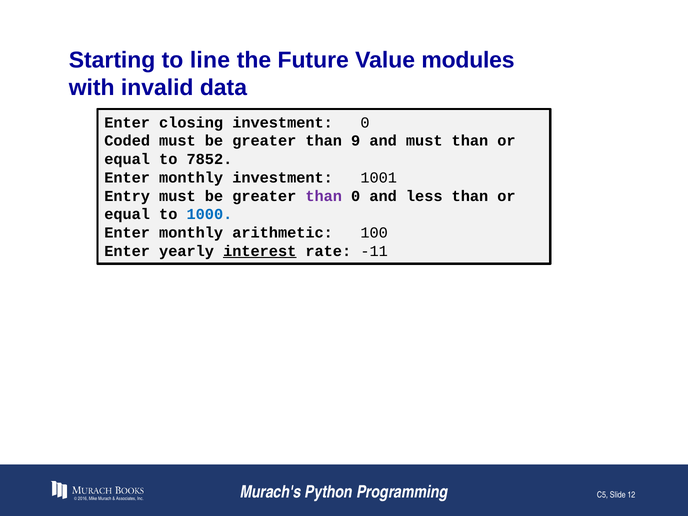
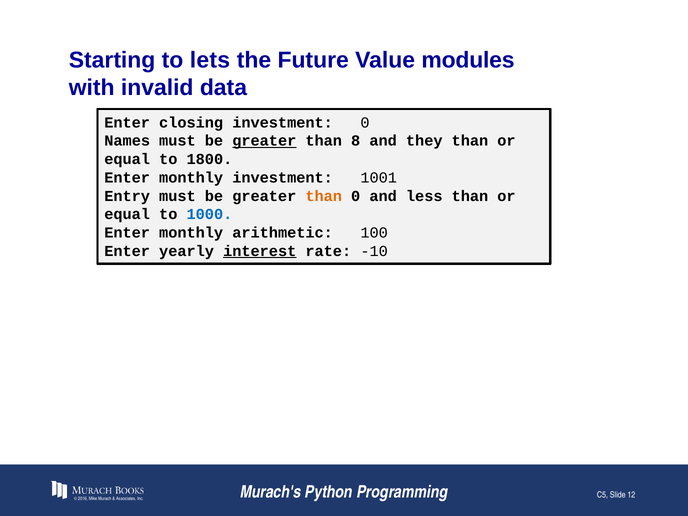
line: line -> lets
Coded: Coded -> Names
greater at (264, 141) underline: none -> present
9: 9 -> 8
and must: must -> they
7852: 7852 -> 1800
than at (324, 196) colour: purple -> orange
-11: -11 -> -10
